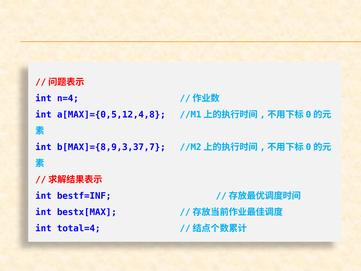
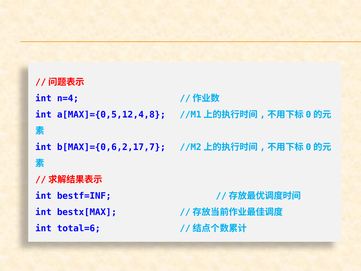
b[MAX]={8,9,3,37,7: b[MAX]={8,9,3,37,7 -> b[MAX]={0,6,2,17,7
total=4: total=4 -> total=6
